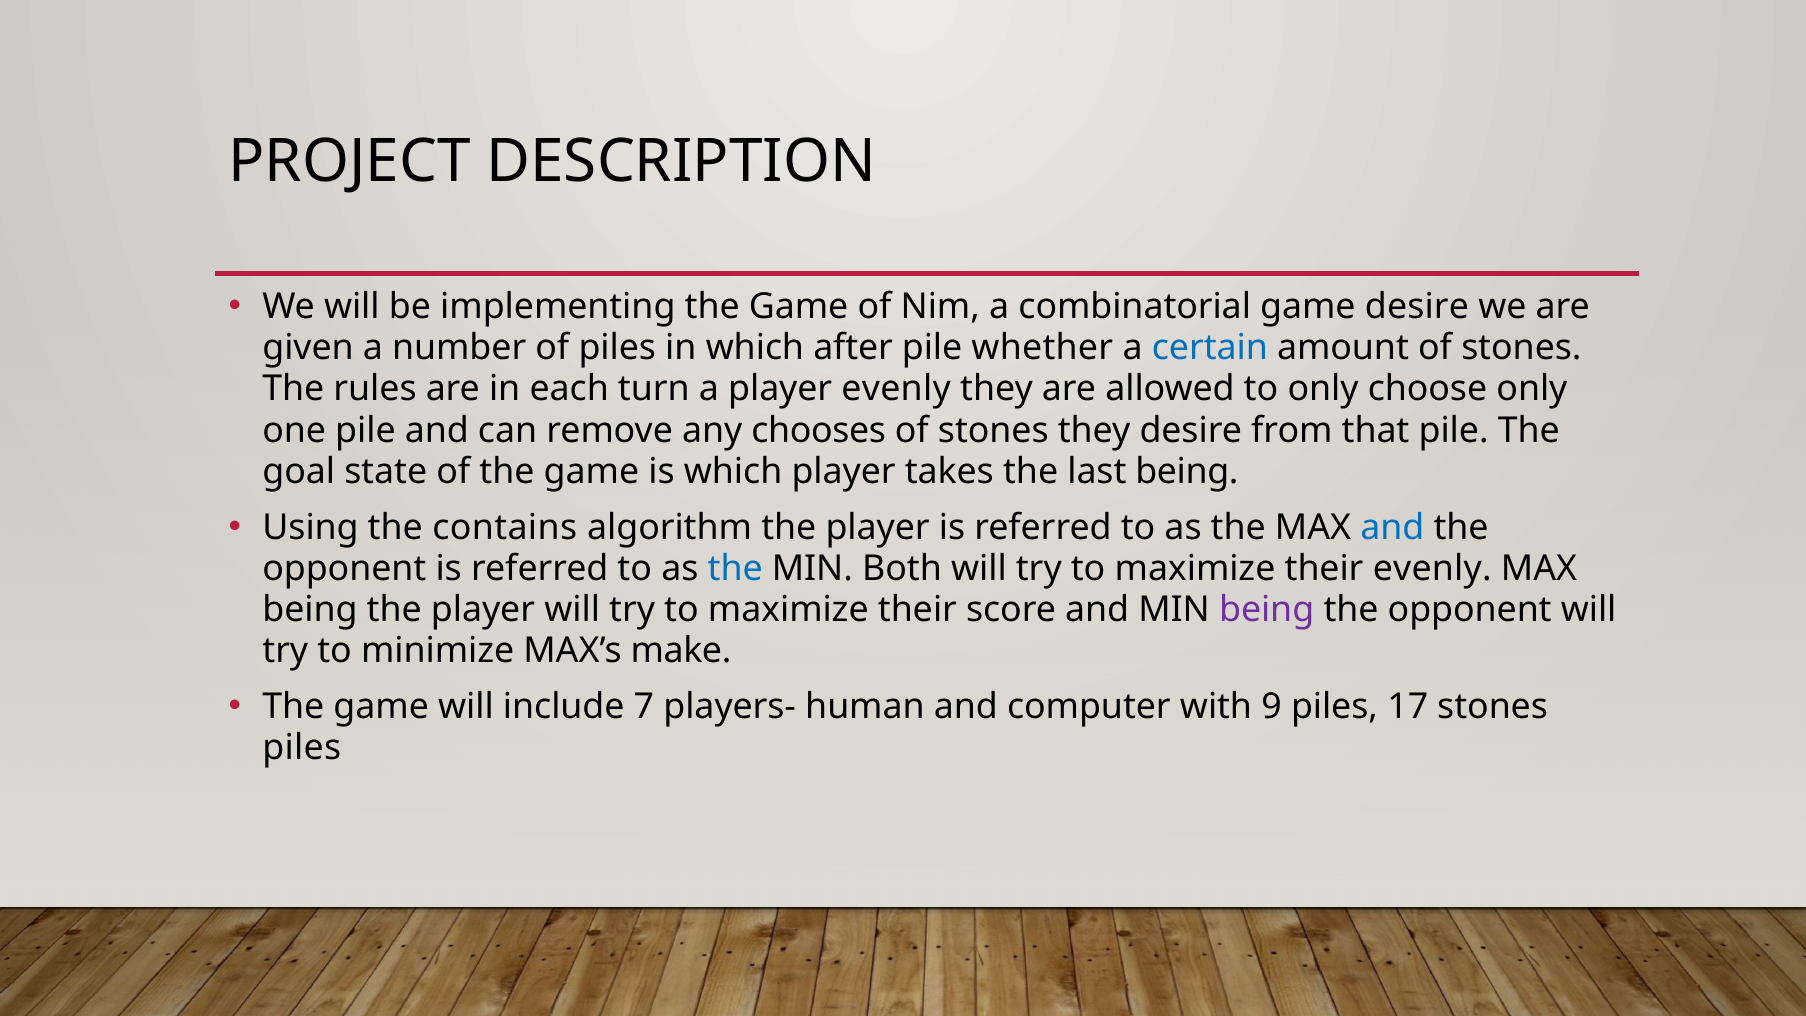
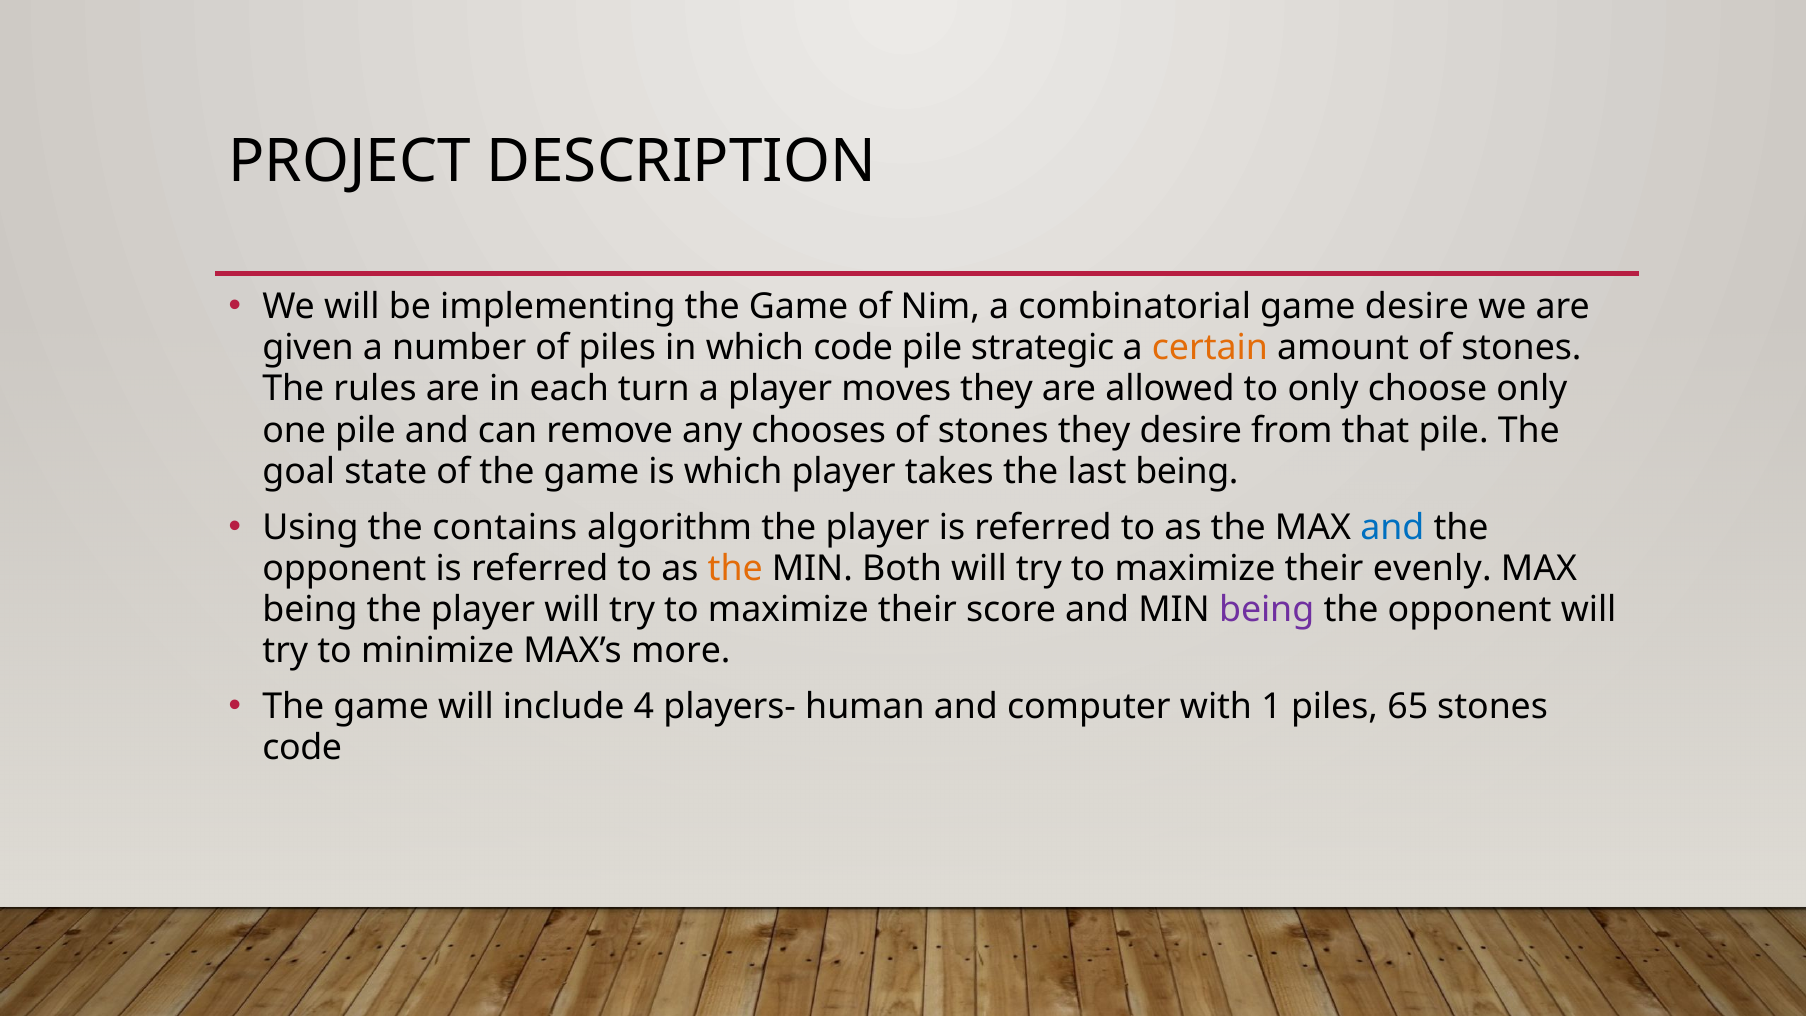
which after: after -> code
whether: whether -> strategic
certain colour: blue -> orange
player evenly: evenly -> moves
the at (735, 569) colour: blue -> orange
make: make -> more
7: 7 -> 4
9: 9 -> 1
17: 17 -> 65
piles at (302, 748): piles -> code
